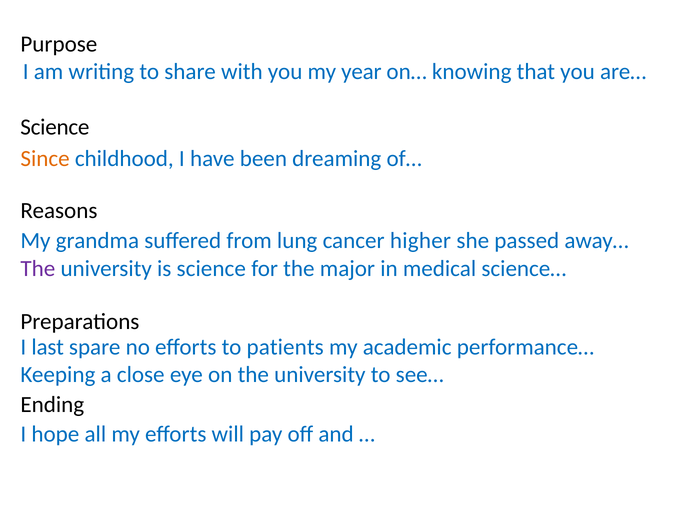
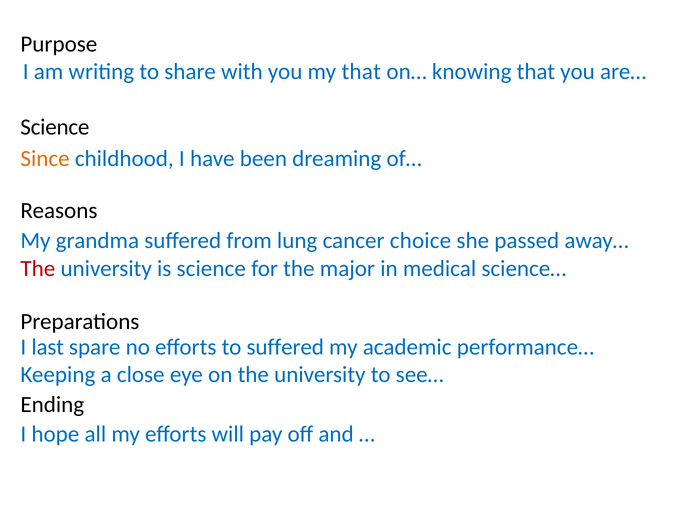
my year: year -> that
higher: higher -> choice
The at (38, 268) colour: purple -> red
to patients: patients -> suffered
